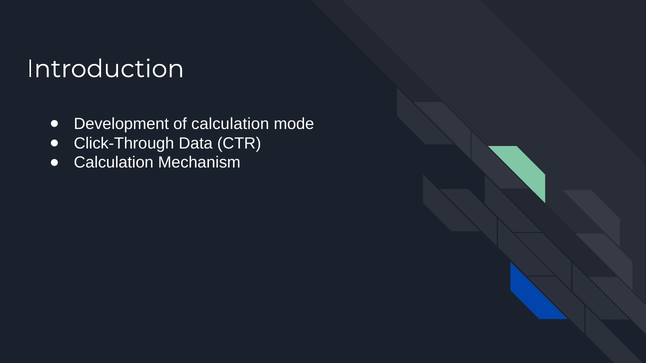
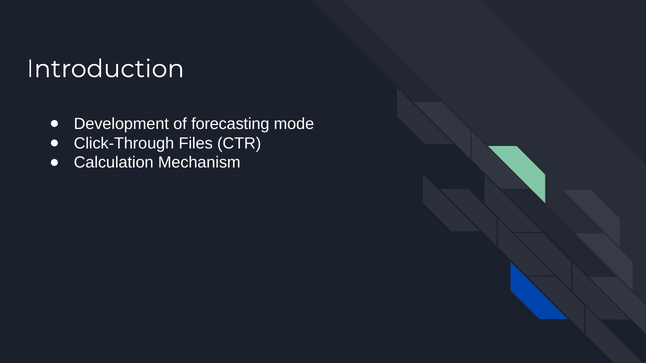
of calculation: calculation -> forecasting
Data: Data -> Files
